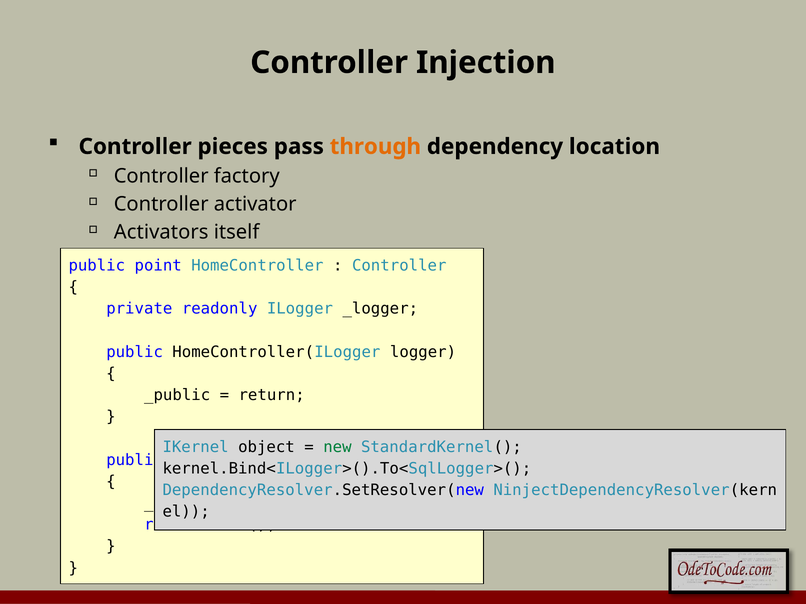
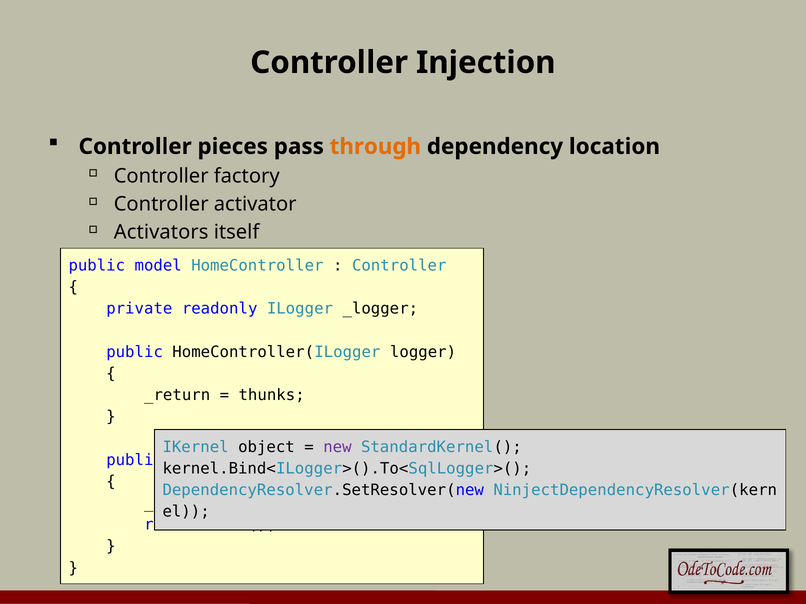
point: point -> model
_public: _public -> _return
return at (272, 396): return -> thunks
new colour: green -> purple
